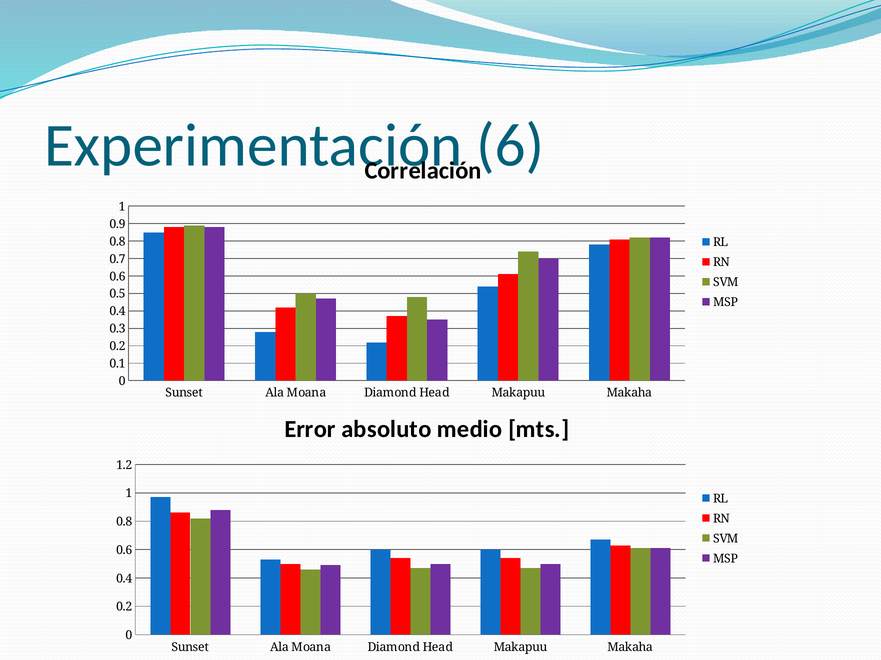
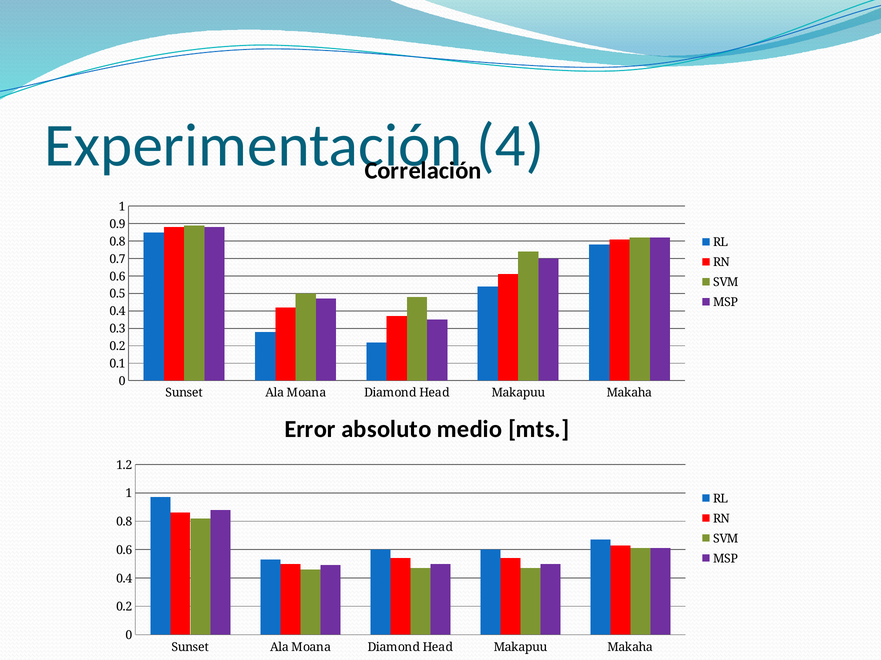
6: 6 -> 4
